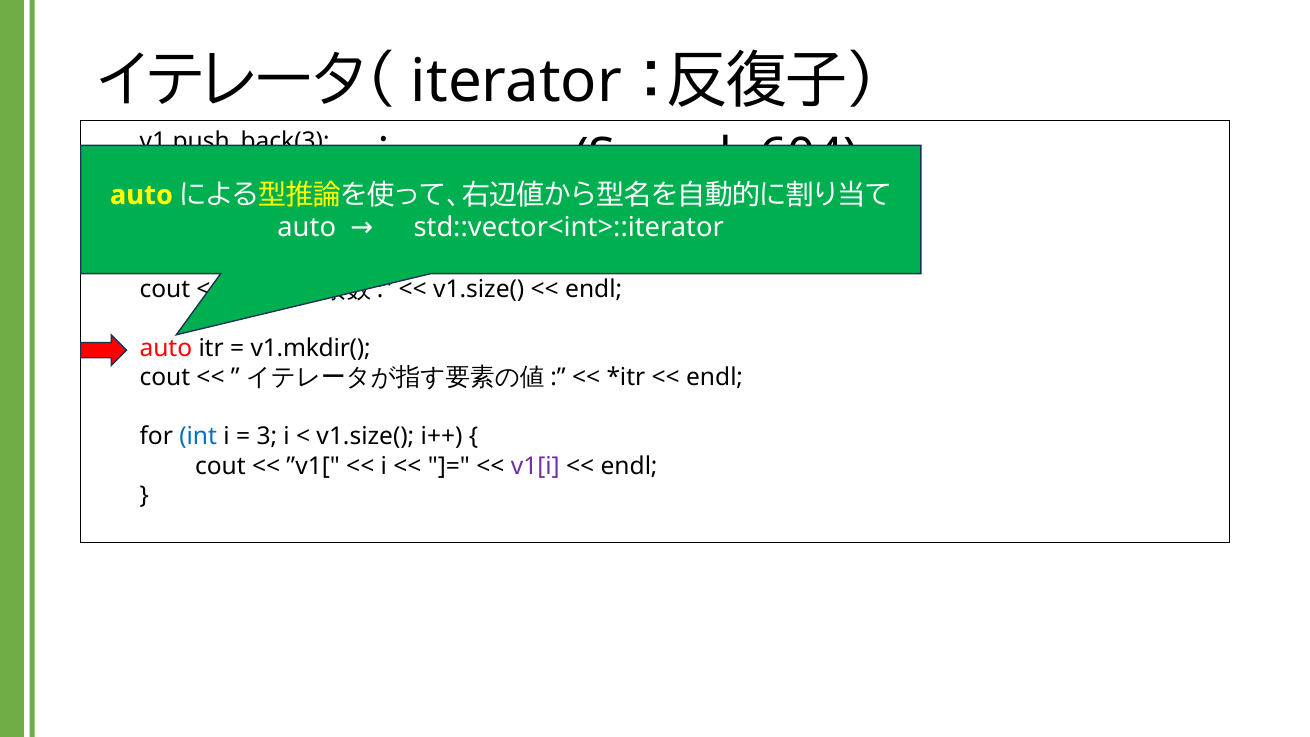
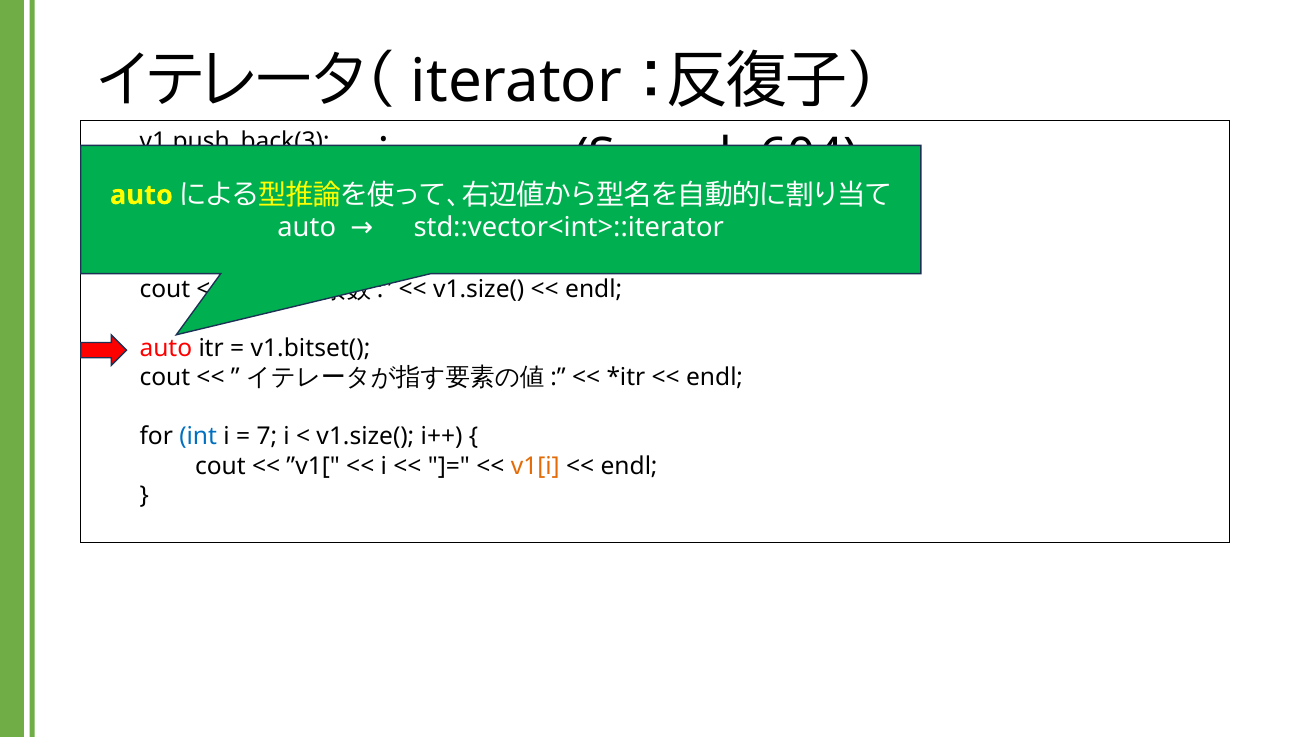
v1.mkdir(: v1.mkdir( -> v1.bitset(
3: 3 -> 7
v1[i colour: purple -> orange
